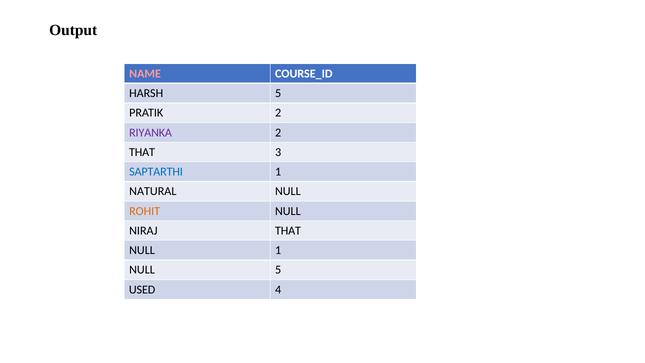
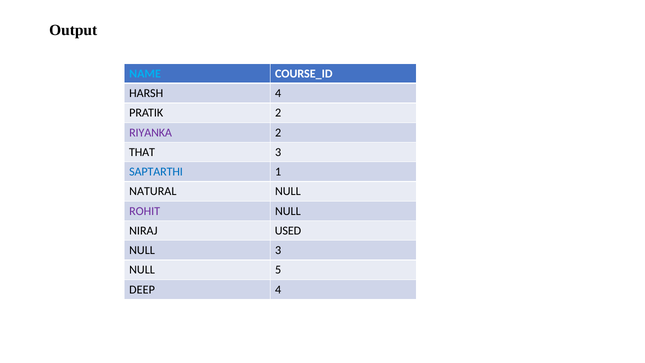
NAME colour: pink -> light blue
HARSH 5: 5 -> 4
ROHIT colour: orange -> purple
NIRAJ THAT: THAT -> USED
NULL 1: 1 -> 3
USED: USED -> DEEP
